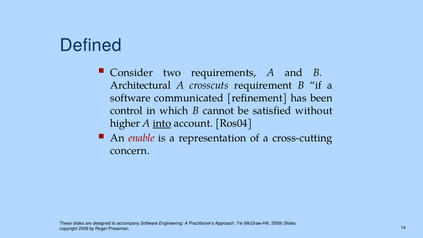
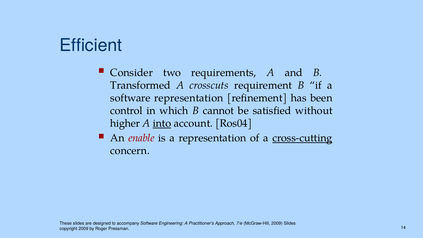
Defined: Defined -> Efficient
Architectural: Architectural -> Transformed
software communicated: communicated -> representation
cross-cutting underline: none -> present
